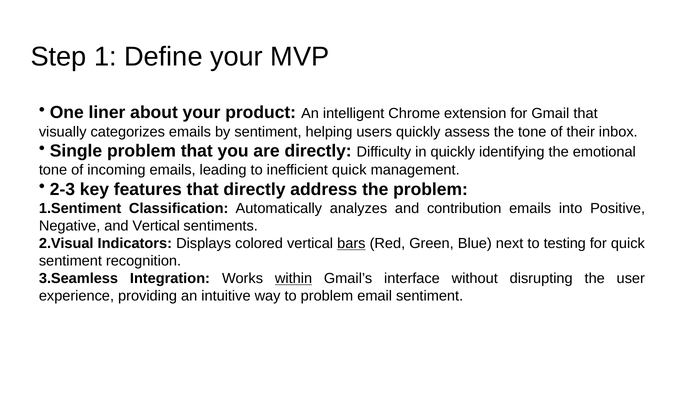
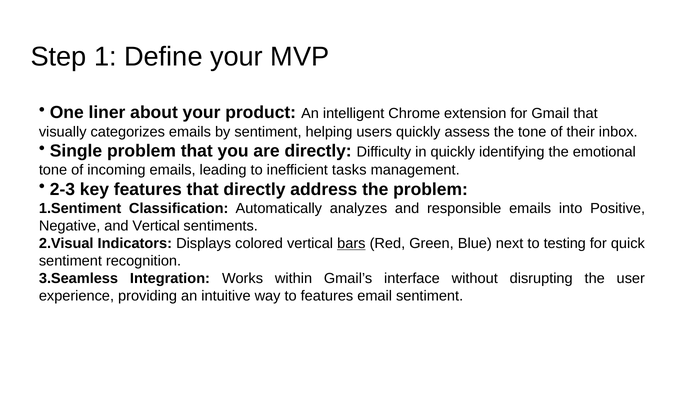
inefficient quick: quick -> tasks
contribution: contribution -> responsible
within underline: present -> none
to problem: problem -> features
